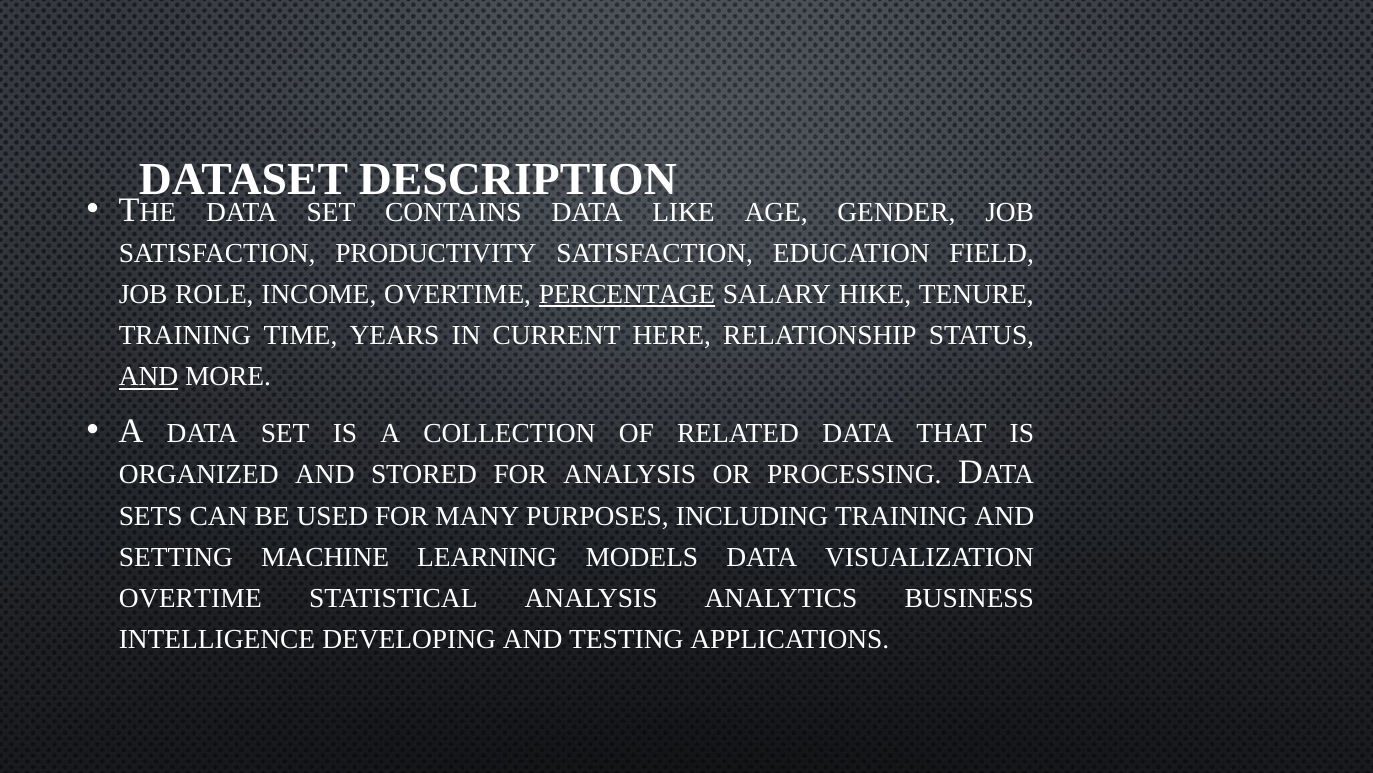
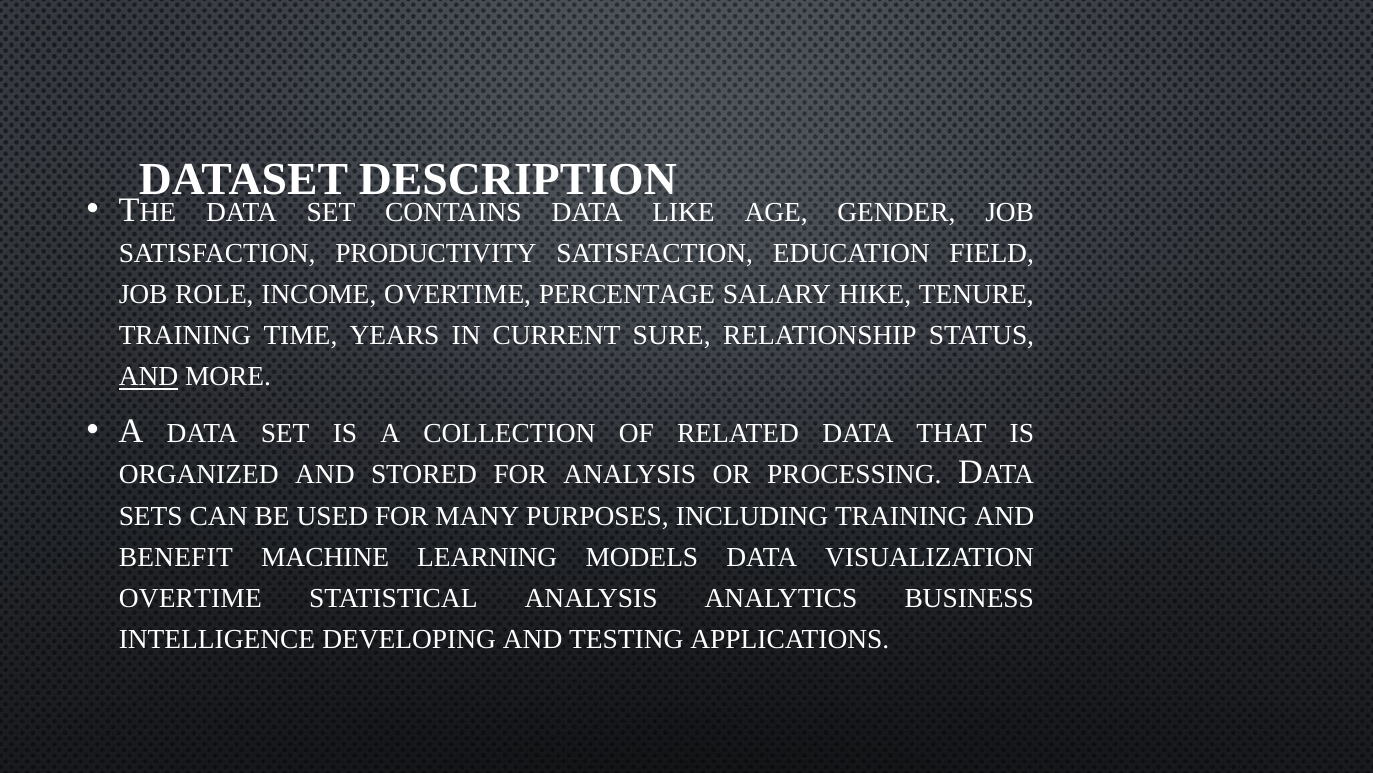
PERCENTAGE underline: present -> none
HERE: HERE -> SURE
SETTING: SETTING -> BENEFIT
